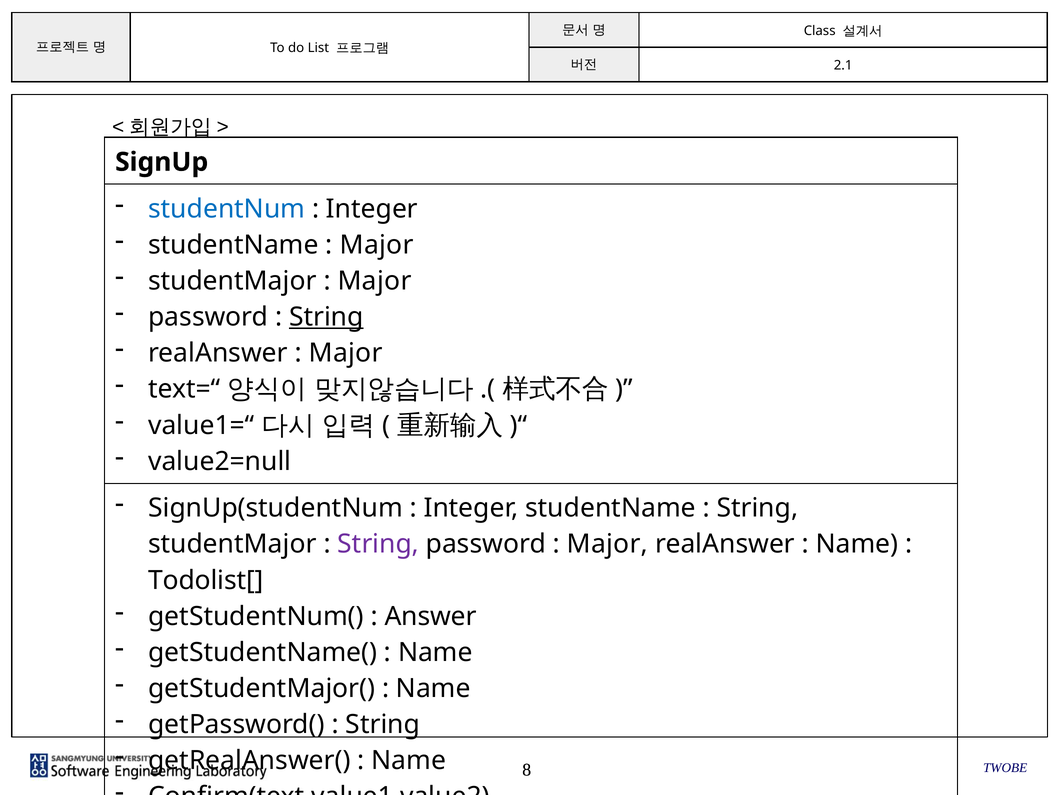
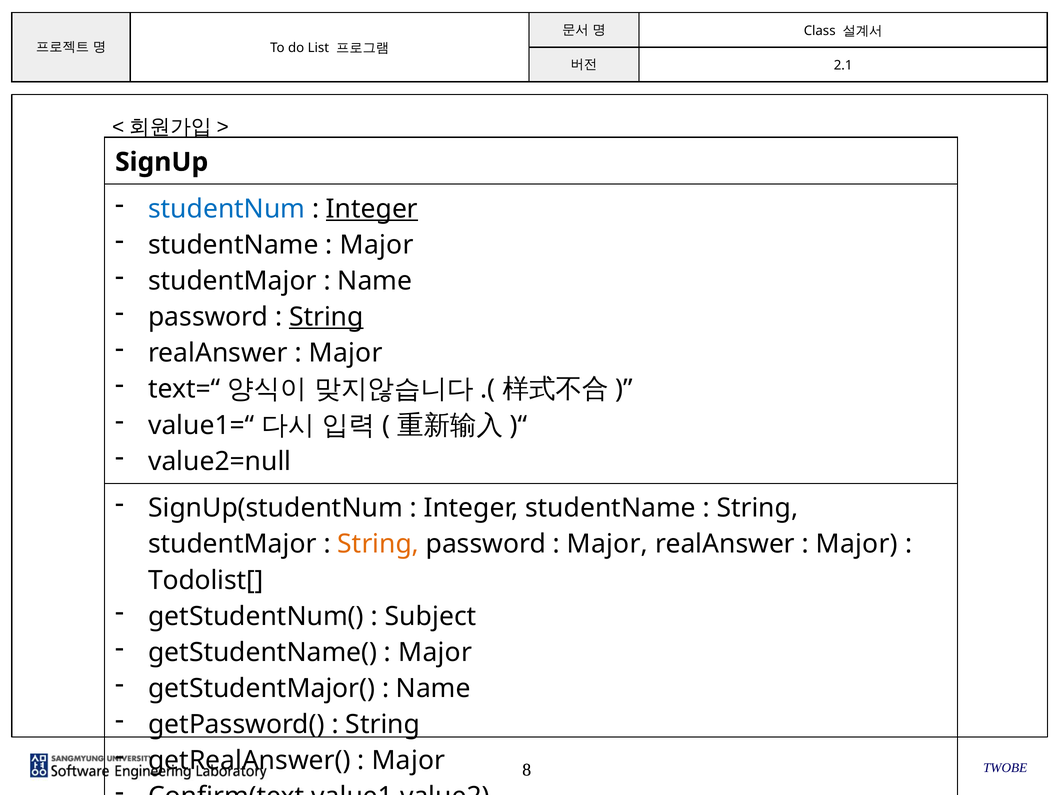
Integer at (372, 209) underline: none -> present
Major at (375, 281): Major -> Name
String at (378, 544) colour: purple -> orange
Name at (857, 544): Name -> Major
Answer: Answer -> Subject
Name at (435, 652): Name -> Major
Name at (409, 761): Name -> Major
